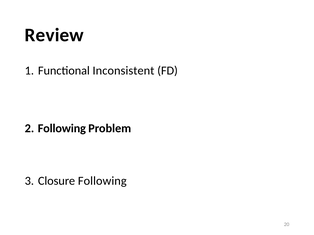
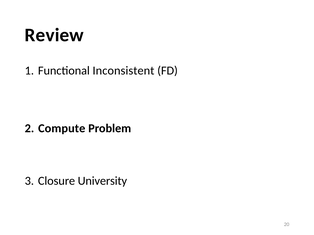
Following at (62, 129): Following -> Compute
Closure Following: Following -> University
